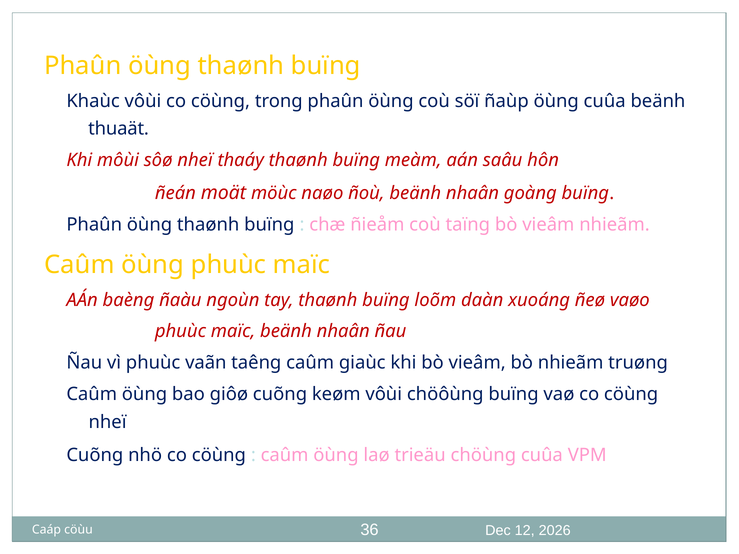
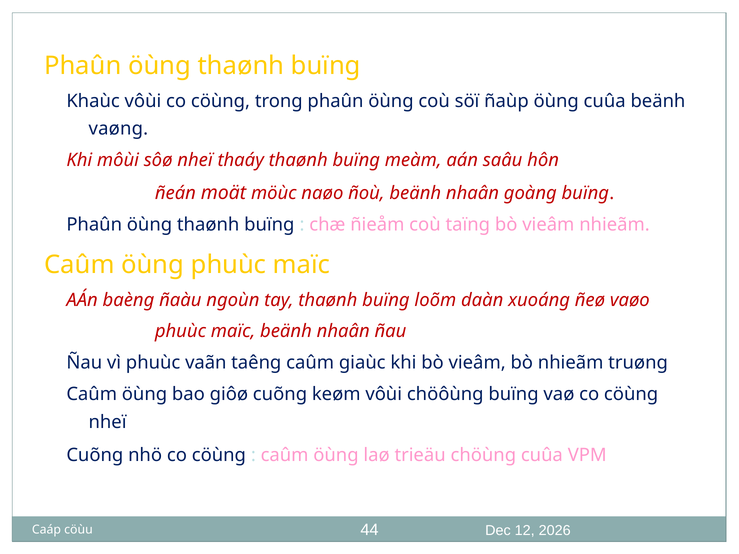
thuaät: thuaät -> vaøng
36: 36 -> 44
